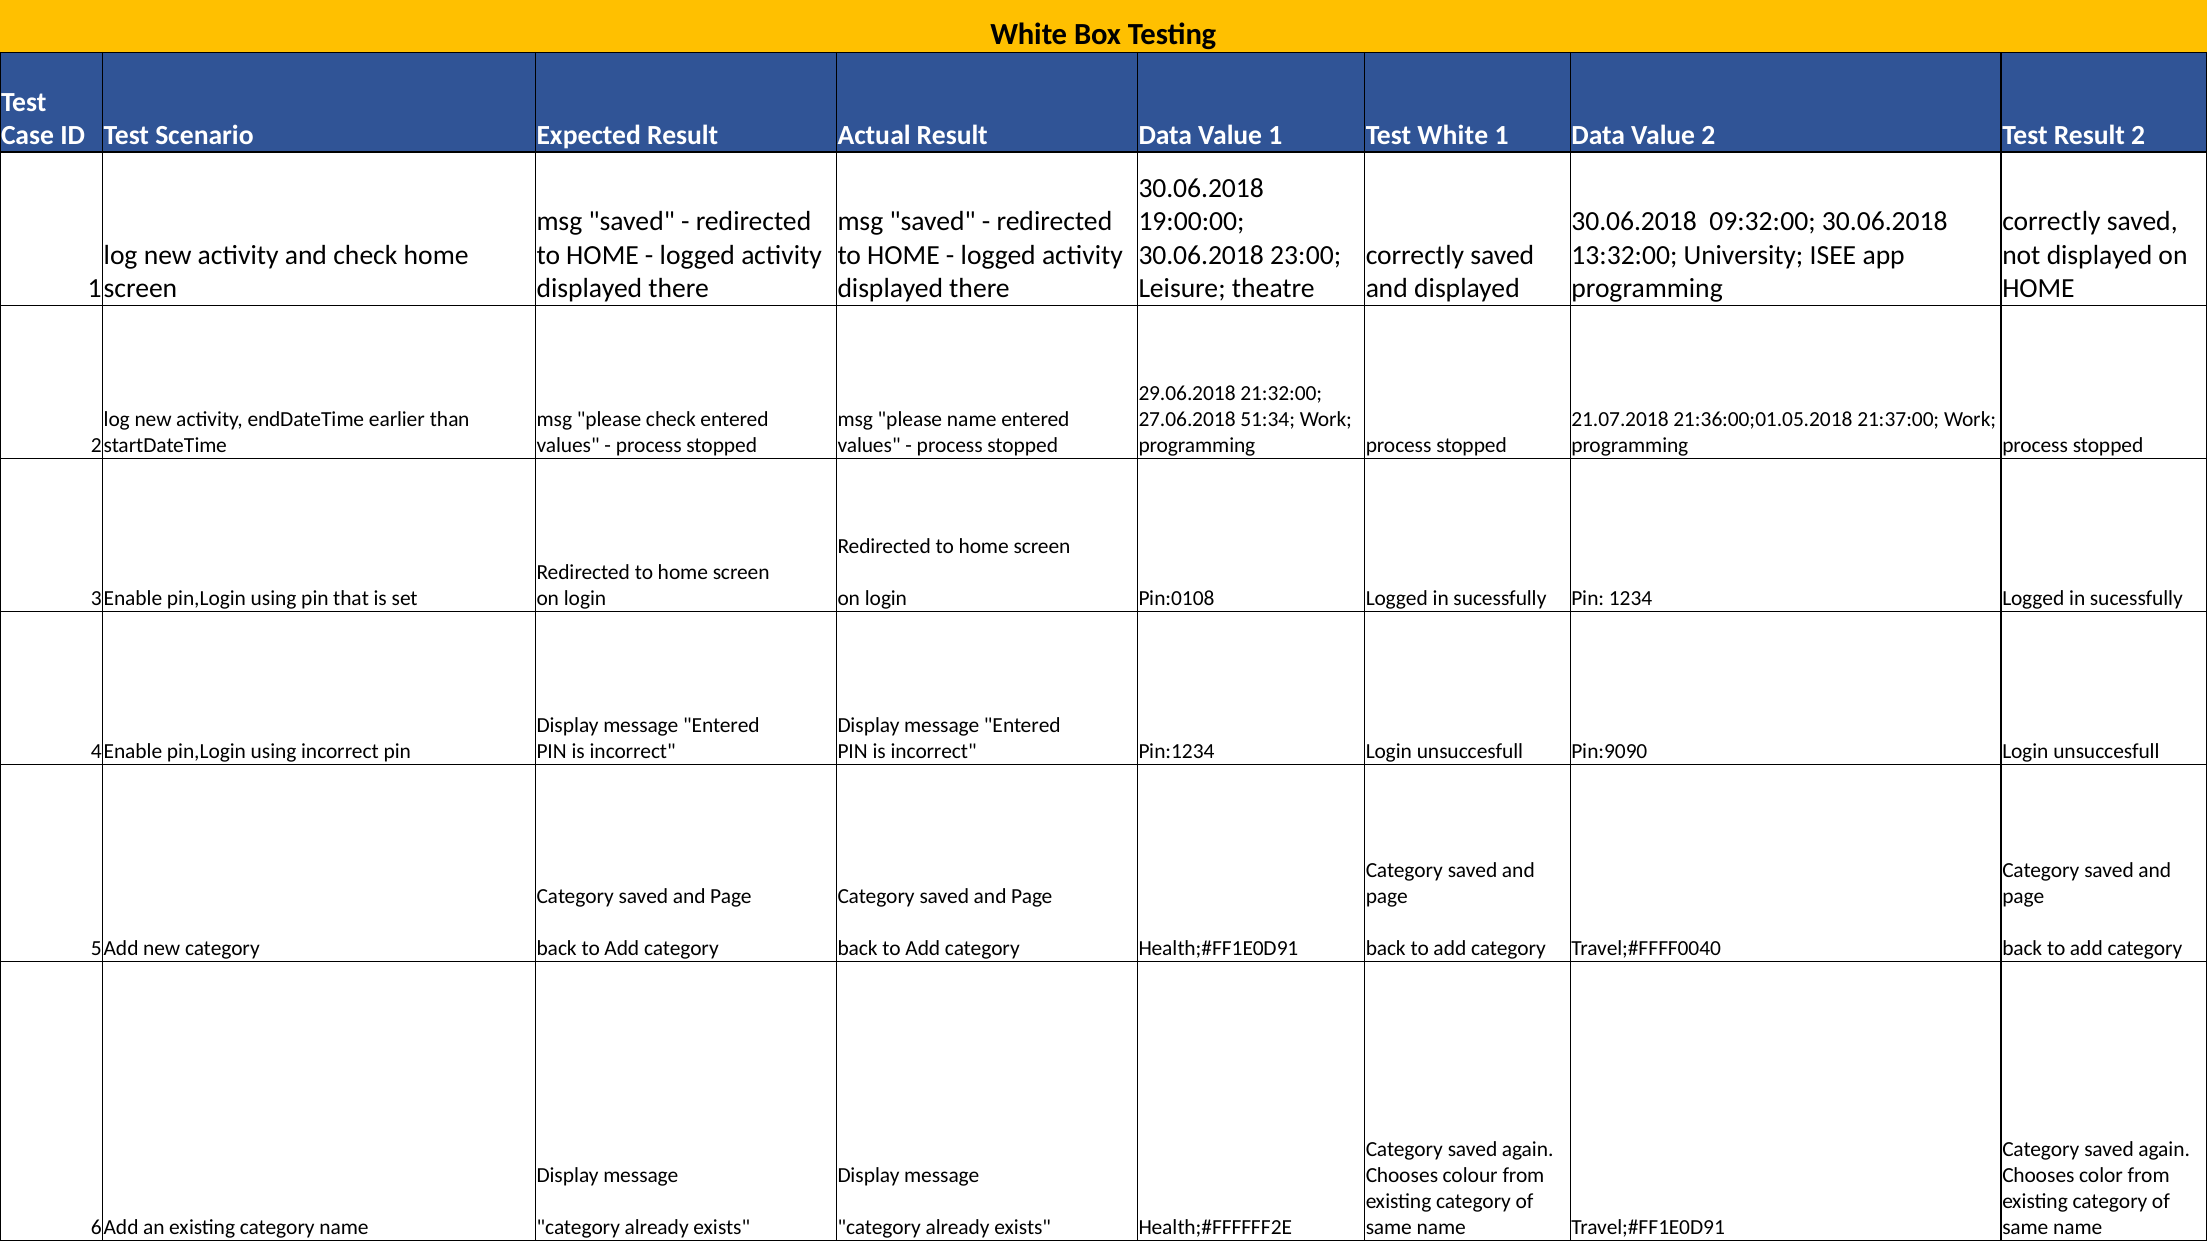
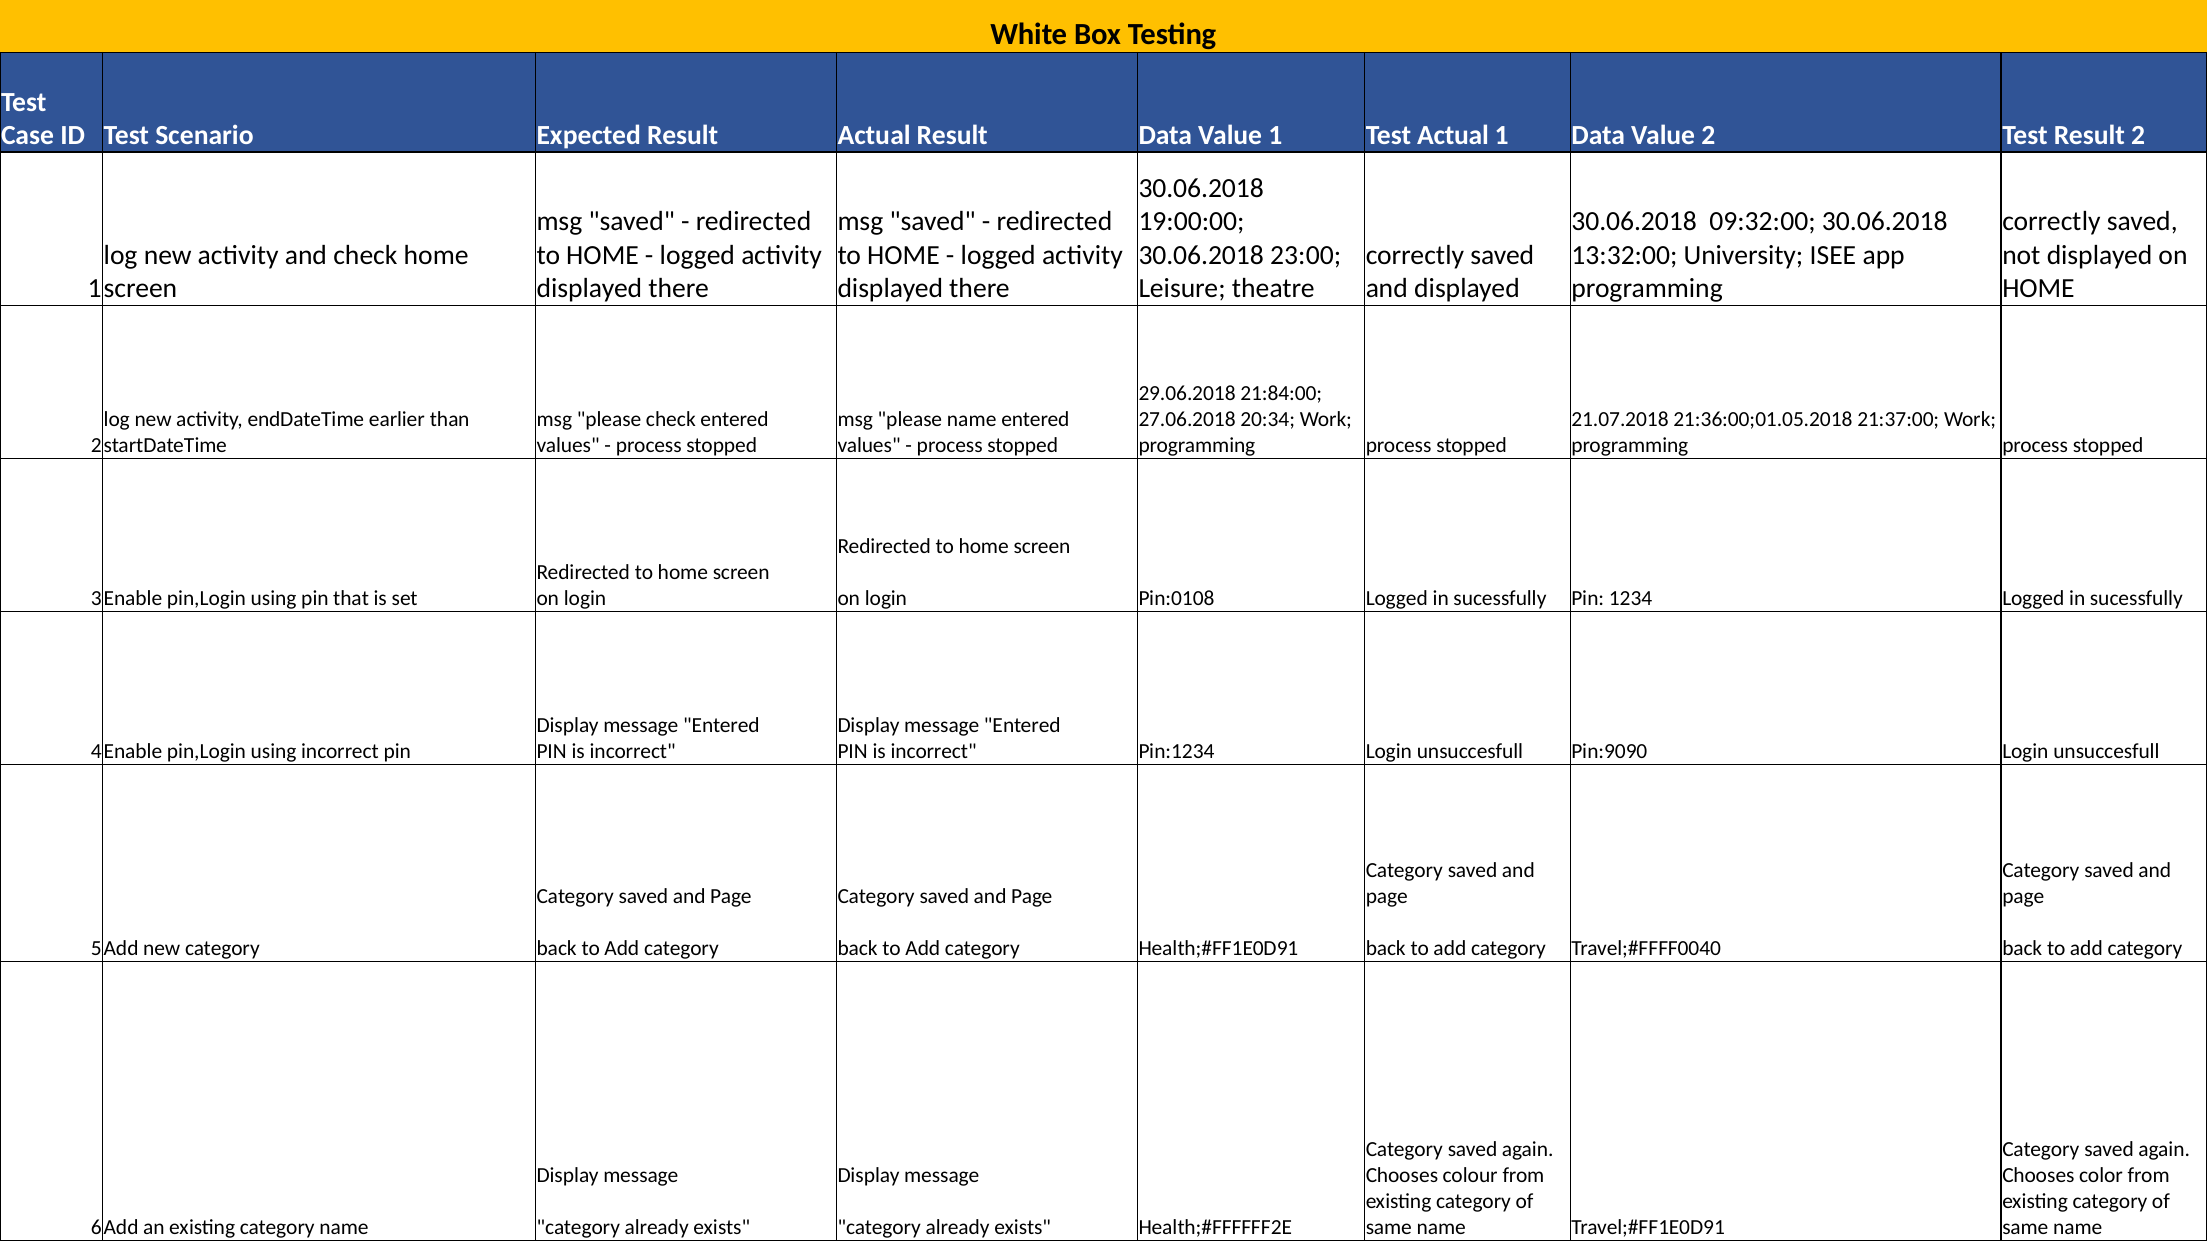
Test White: White -> Actual
21:32:00: 21:32:00 -> 21:84:00
51:34: 51:34 -> 20:34
